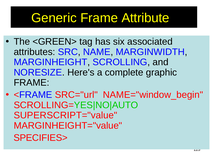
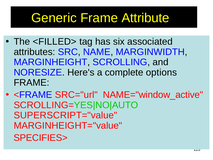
<GREEN>: <GREEN> -> <FILLED>
graphic: graphic -> options
NAME="window_begin: NAME="window_begin -> NAME="window_active
